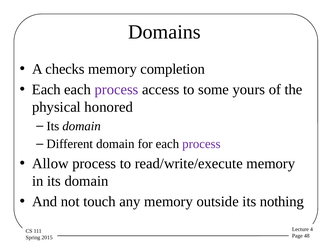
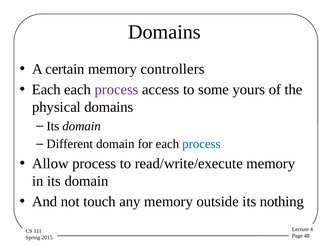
checks: checks -> certain
completion: completion -> controllers
physical honored: honored -> domains
process at (201, 144) colour: purple -> blue
